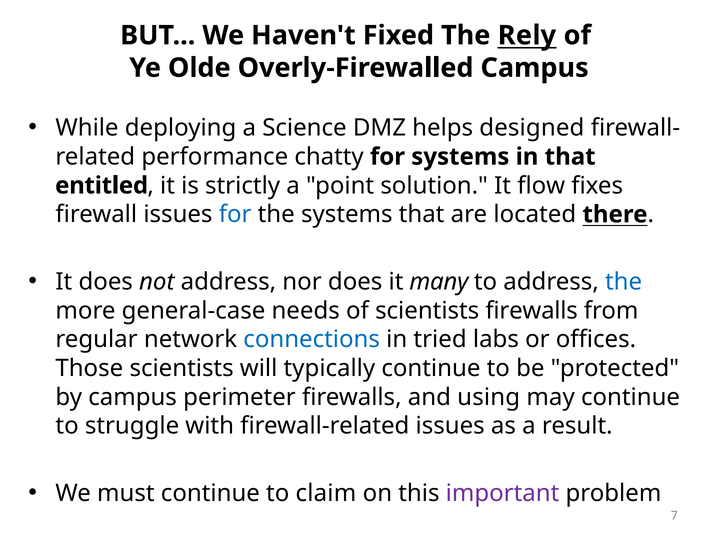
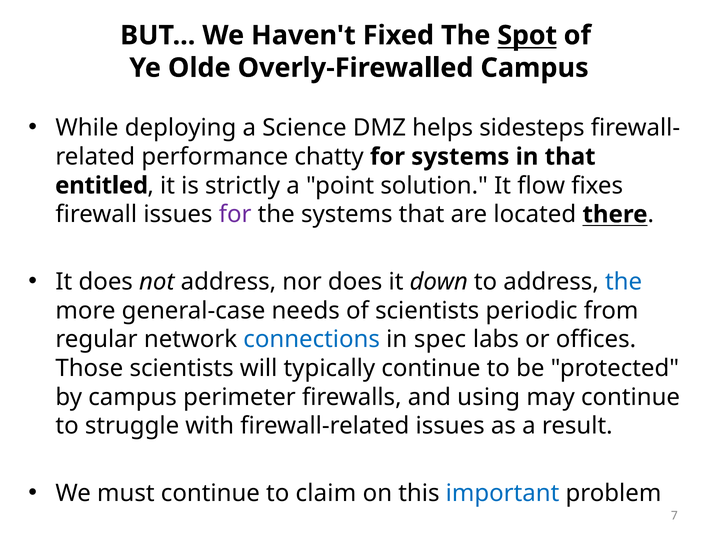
Rely: Rely -> Spot
designed: designed -> sidesteps
for at (235, 214) colour: blue -> purple
many: many -> down
scientists firewalls: firewalls -> periodic
tried: tried -> spec
important colour: purple -> blue
